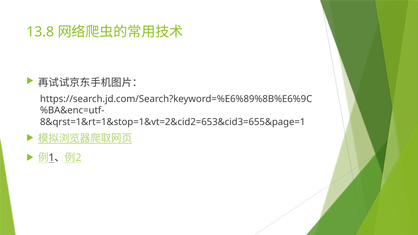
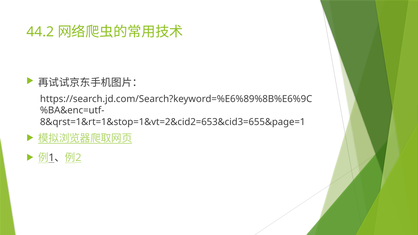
13.8: 13.8 -> 44.2
